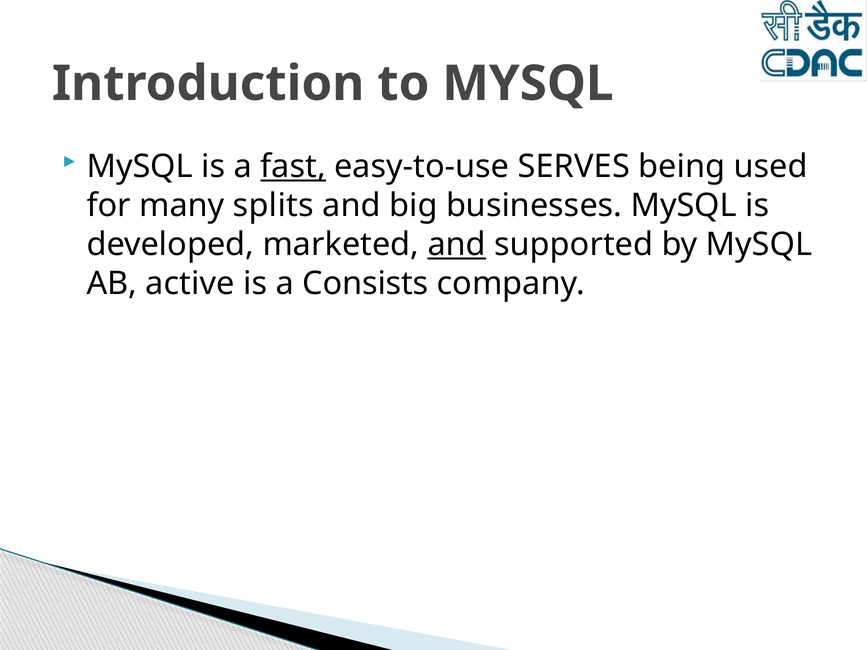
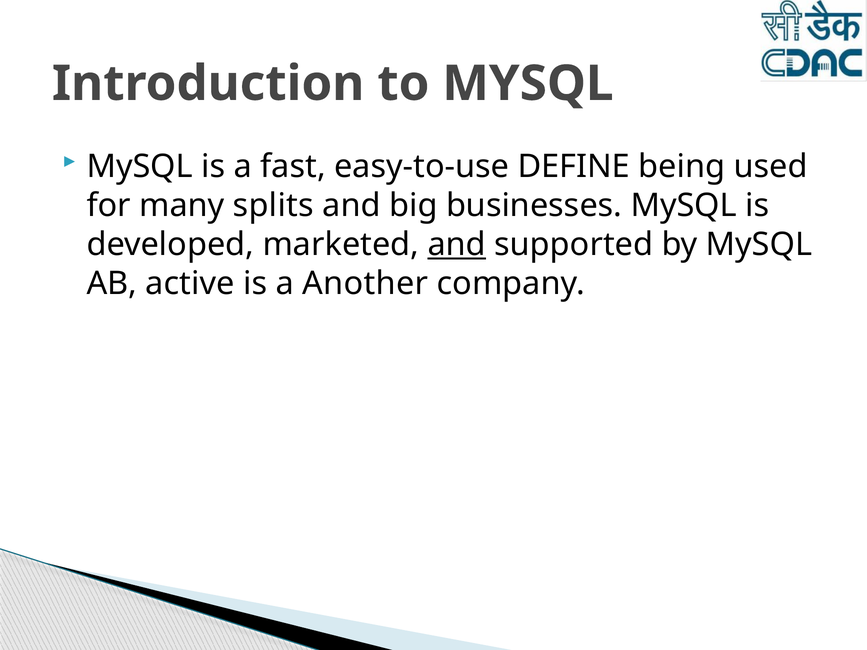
fast underline: present -> none
SERVES: SERVES -> DEFINE
Consists: Consists -> Another
